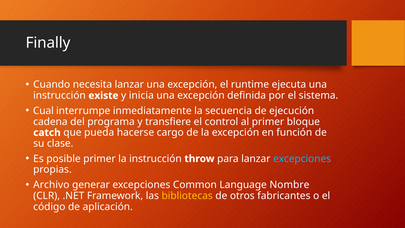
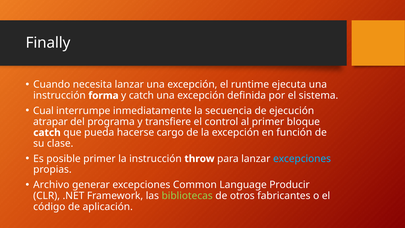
existe: existe -> forma
y inicia: inicia -> catch
cadena: cadena -> atrapar
Nombre: Nombre -> Producir
bibliotecas colour: yellow -> light green
